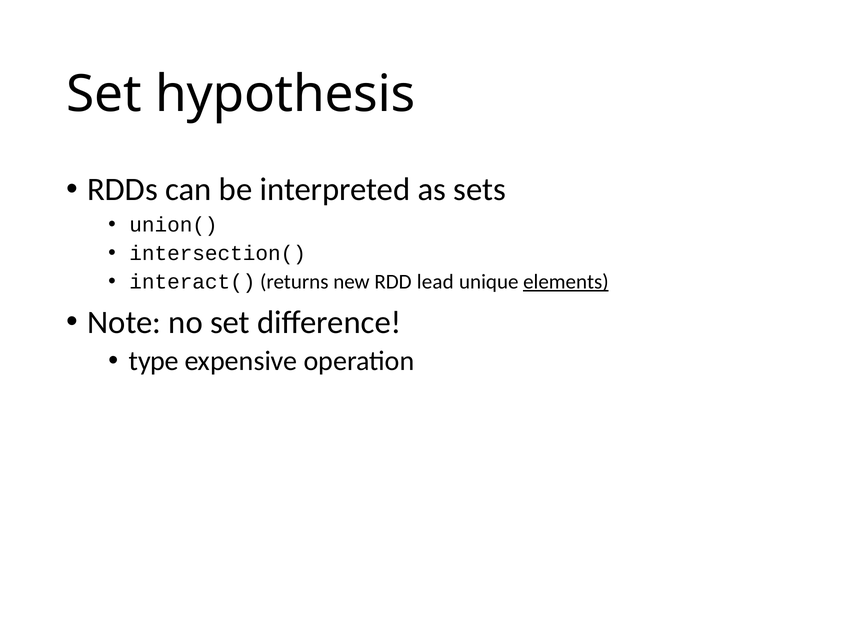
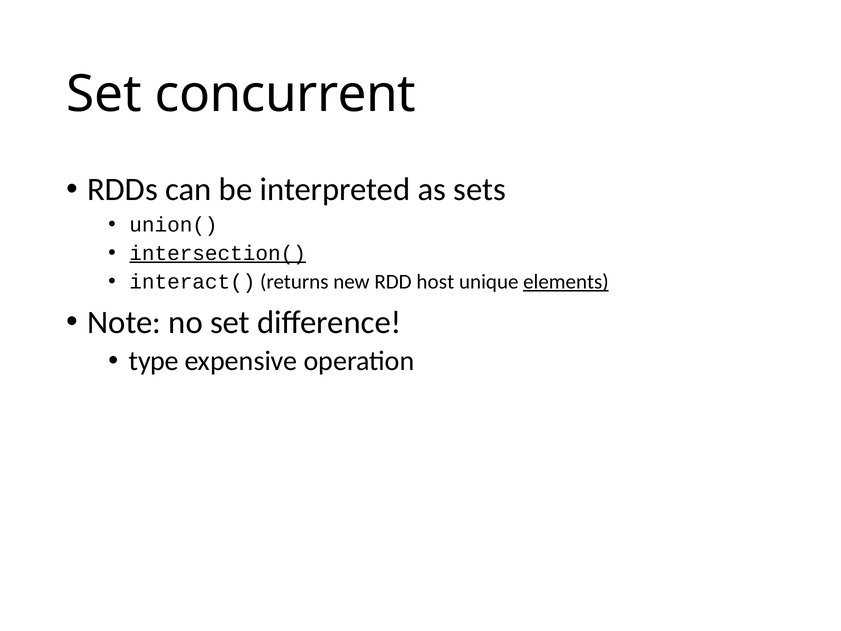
hypothesis: hypothesis -> concurrent
intersection( underline: none -> present
lead: lead -> host
